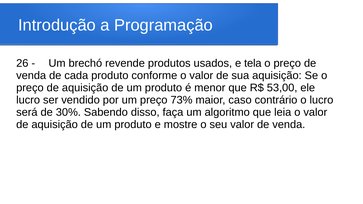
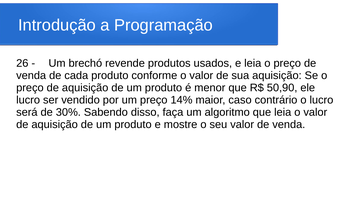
e tela: tela -> leia
53,00: 53,00 -> 50,90
73%: 73% -> 14%
